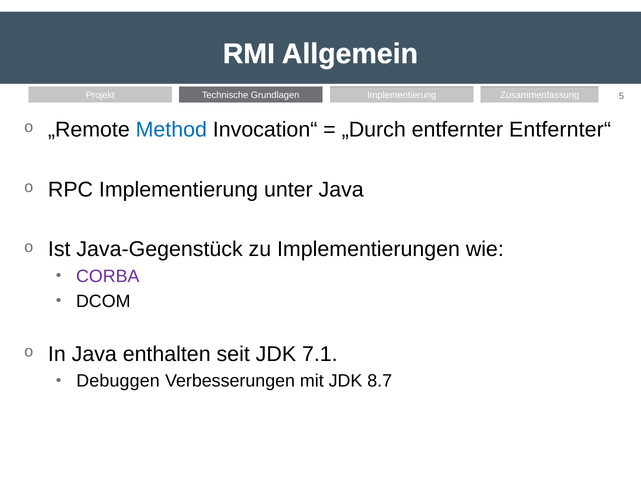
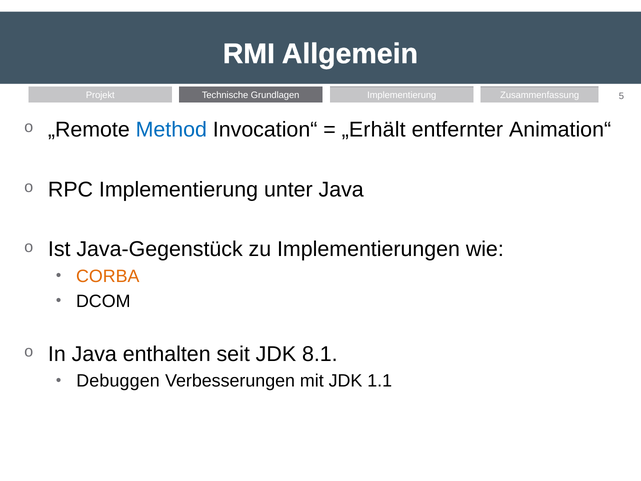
„Durch: „Durch -> „Erhält
Entfernter“: Entfernter“ -> Animation“
CORBA colour: purple -> orange
7.1: 7.1 -> 8.1
8.7: 8.7 -> 1.1
